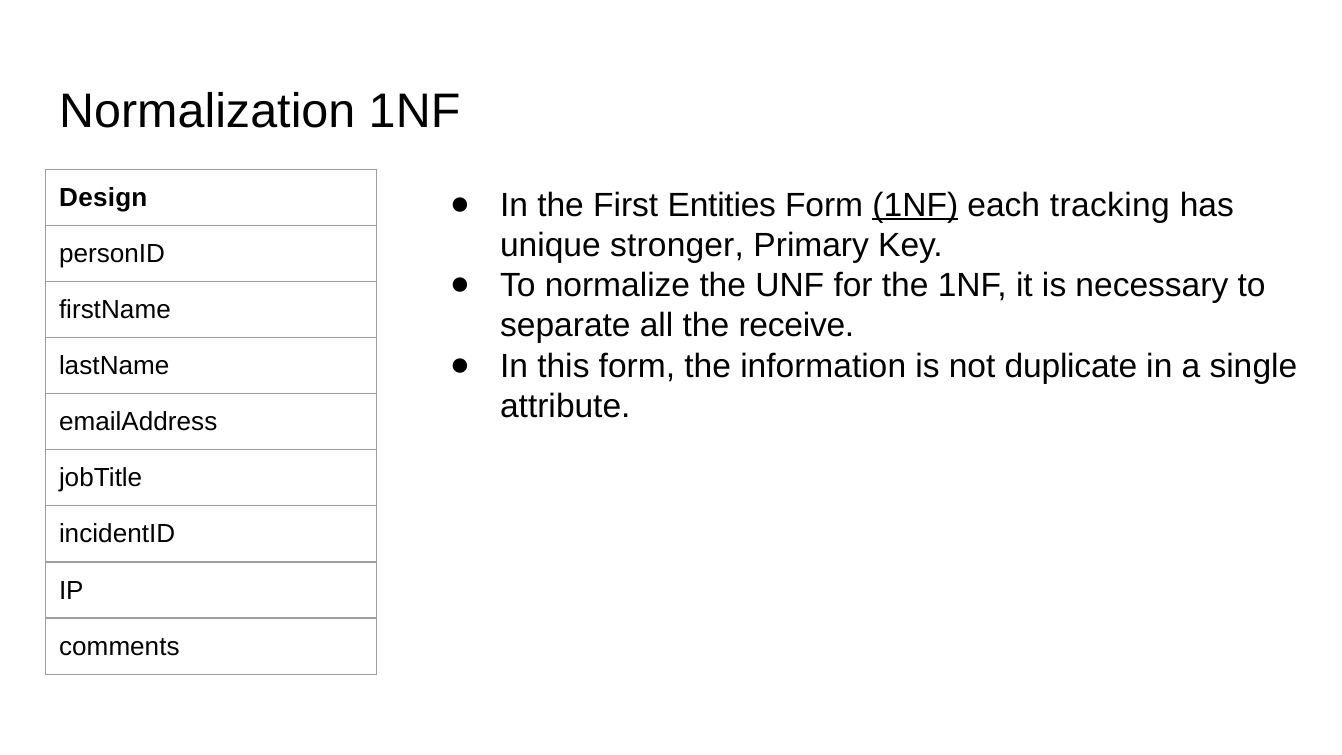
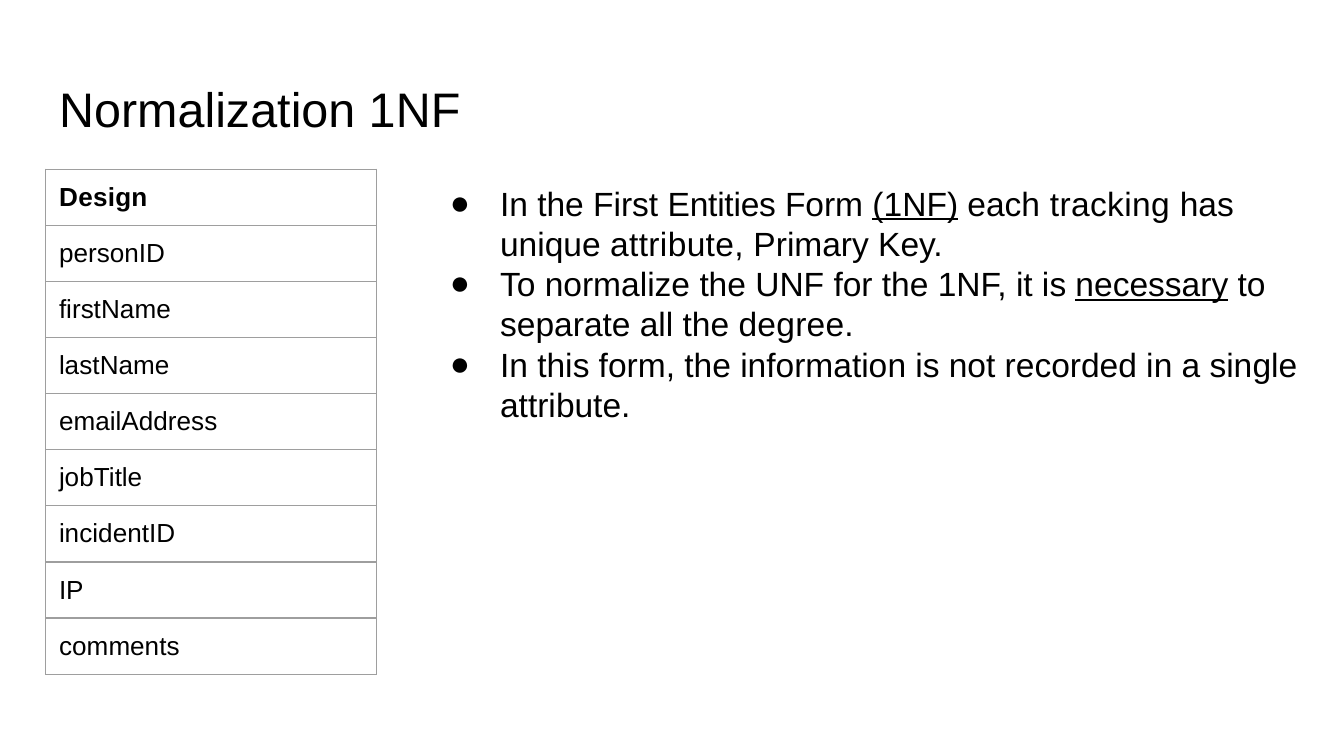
unique stronger: stronger -> attribute
necessary underline: none -> present
receive: receive -> degree
duplicate: duplicate -> recorded
